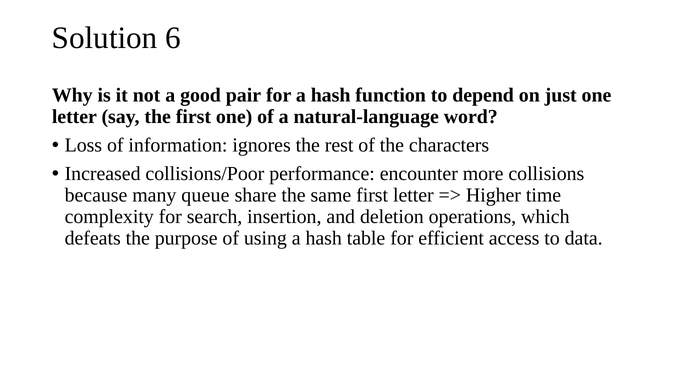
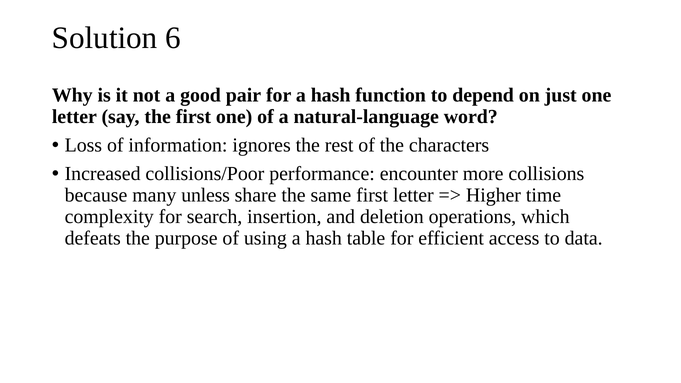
queue: queue -> unless
